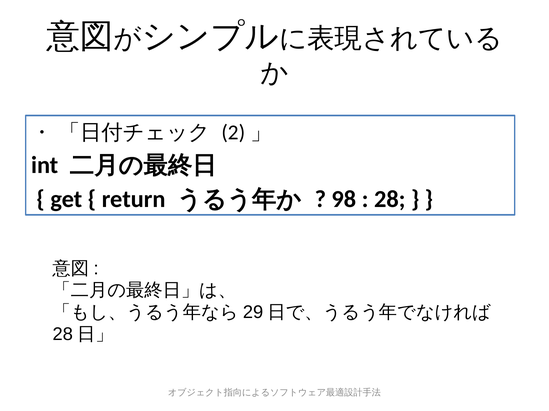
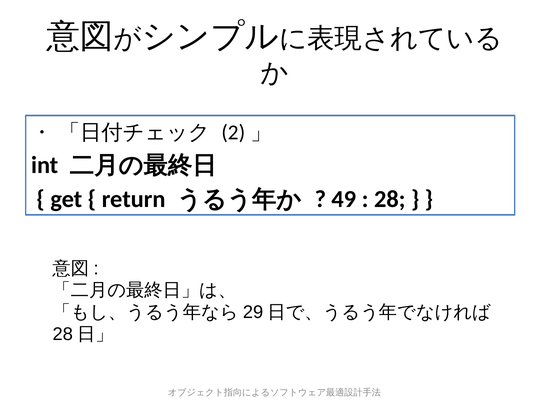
98: 98 -> 49
